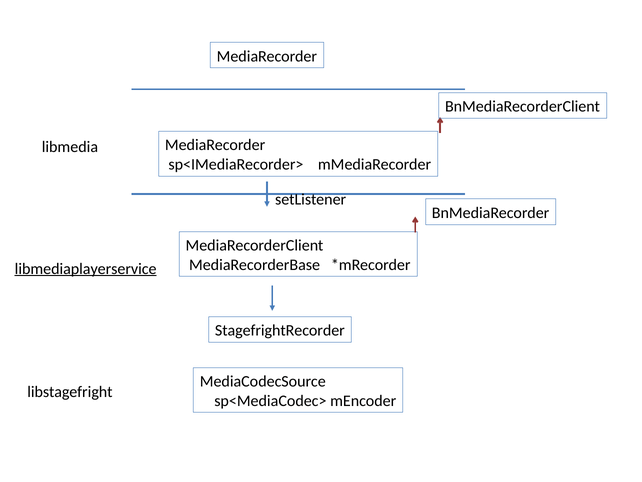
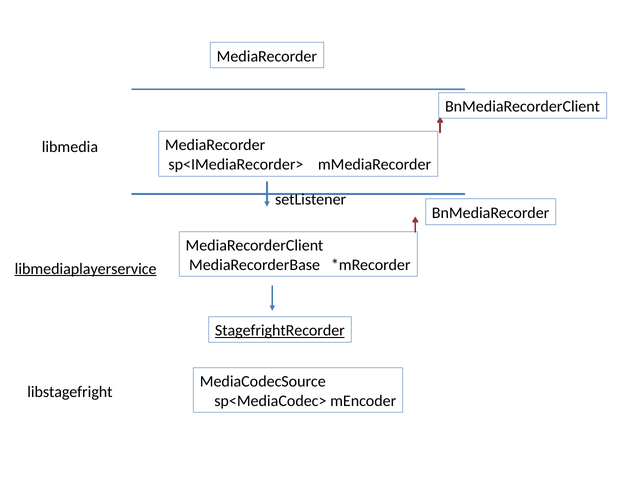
StagefrightRecorder underline: none -> present
